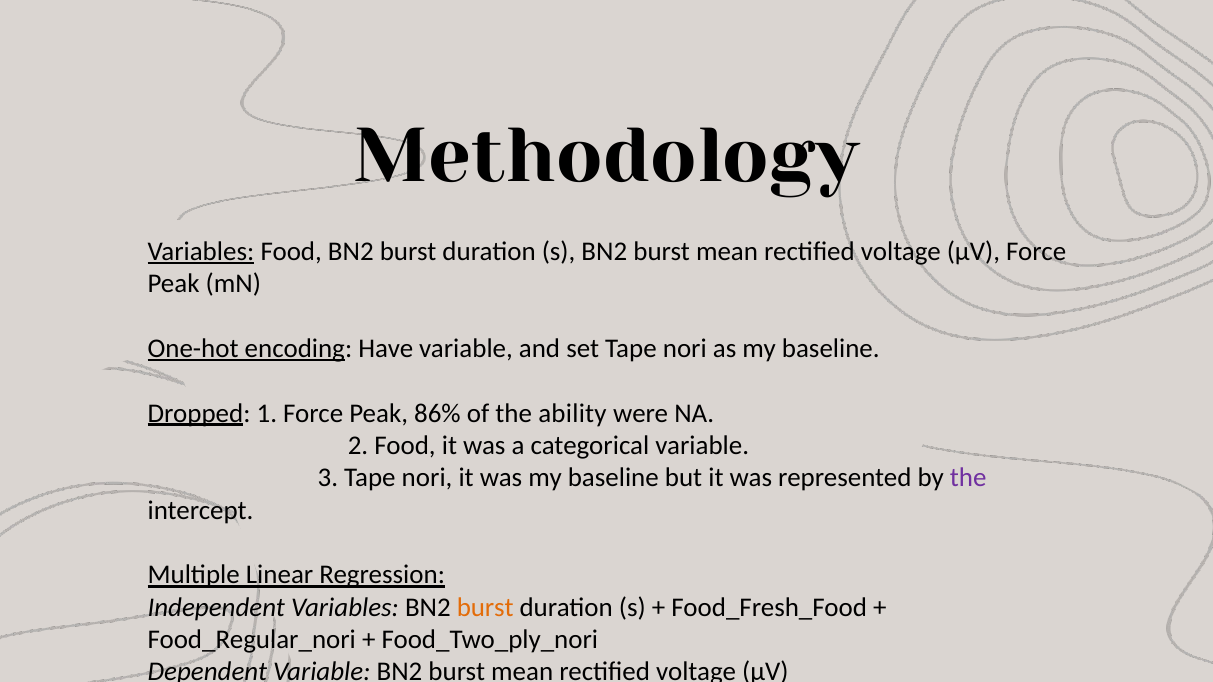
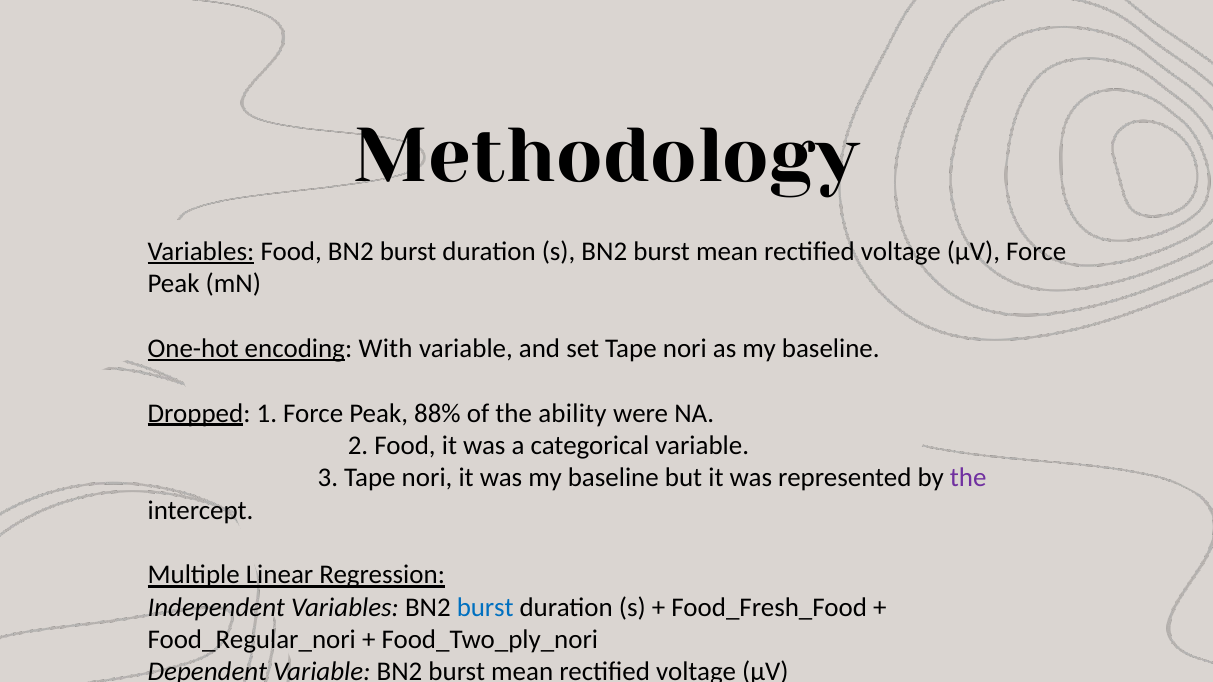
Have: Have -> With
86%: 86% -> 88%
burst at (485, 607) colour: orange -> blue
